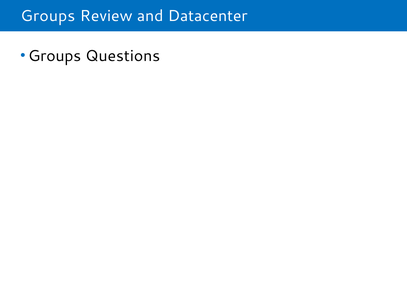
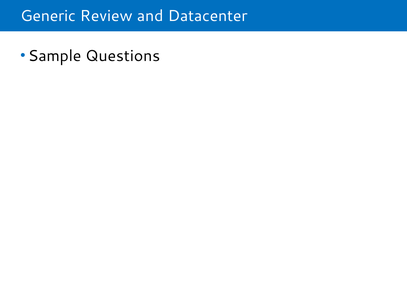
Groups at (48, 16): Groups -> Generic
Groups at (55, 56): Groups -> Sample
